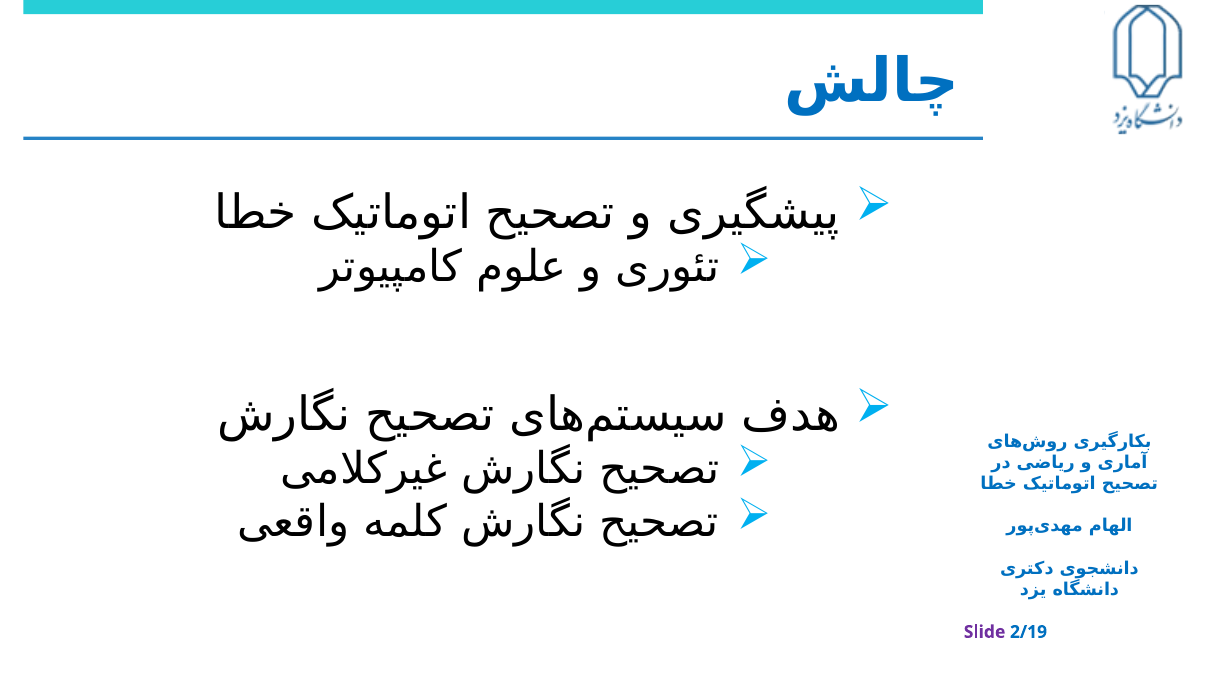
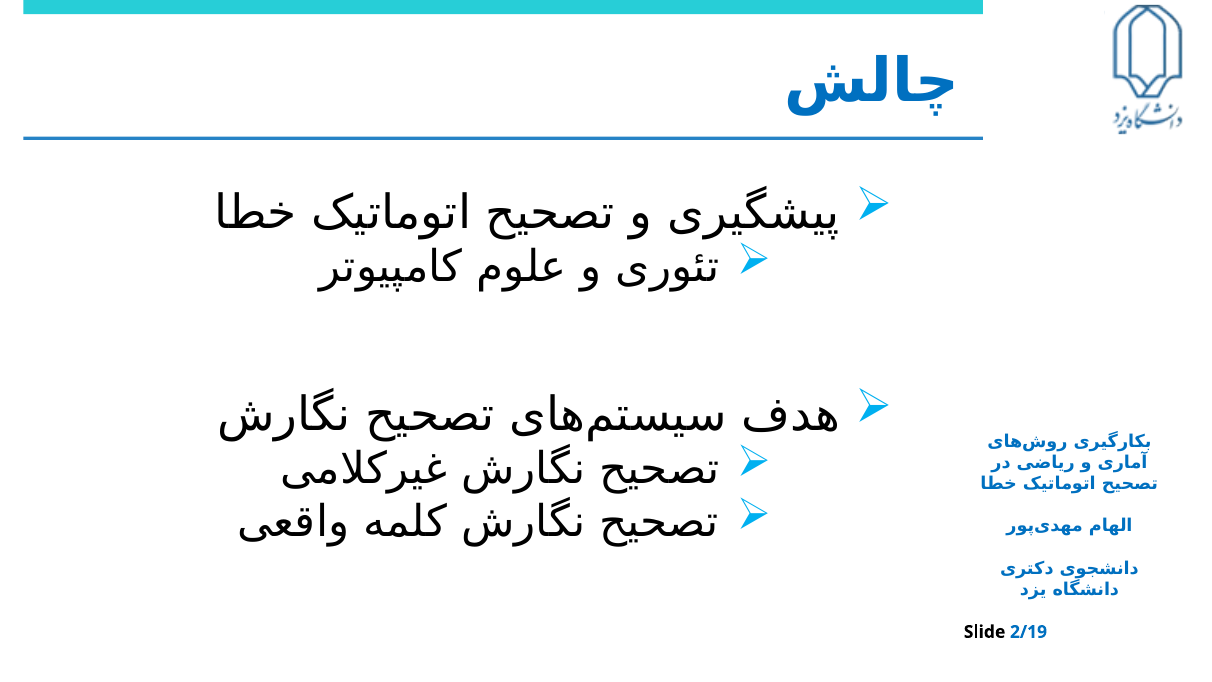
Slide colour: purple -> black
